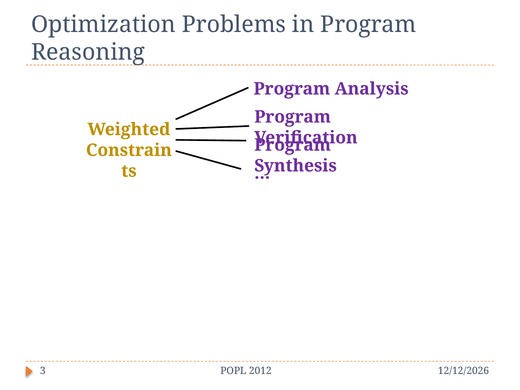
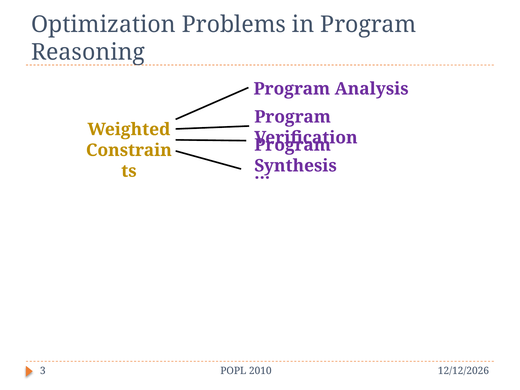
2012: 2012 -> 2010
